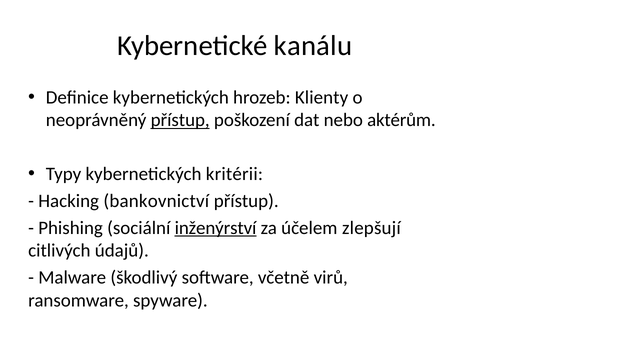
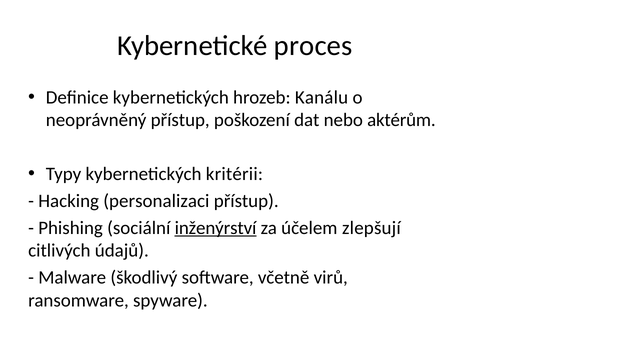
kanálu: kanálu -> proces
Klienty: Klienty -> Kanálu
přístup at (180, 120) underline: present -> none
bankovnictví: bankovnictví -> personalizaci
